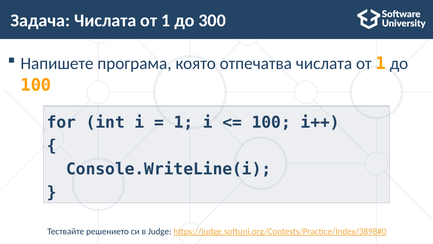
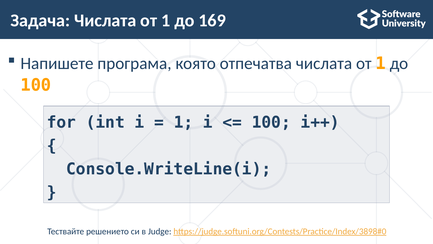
300: 300 -> 169
